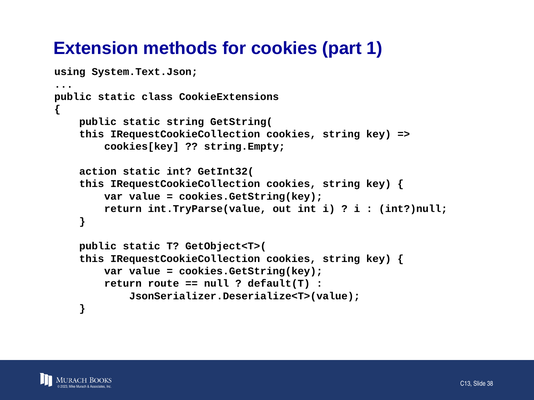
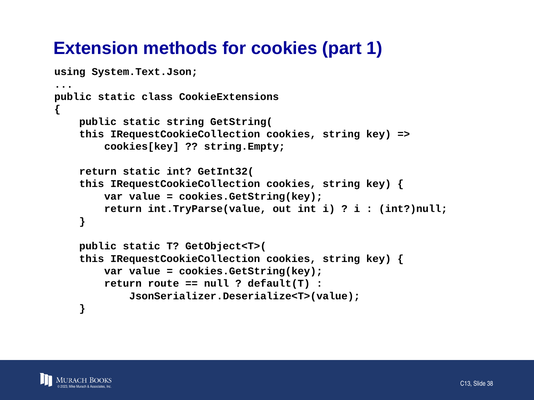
action at (98, 172): action -> return
